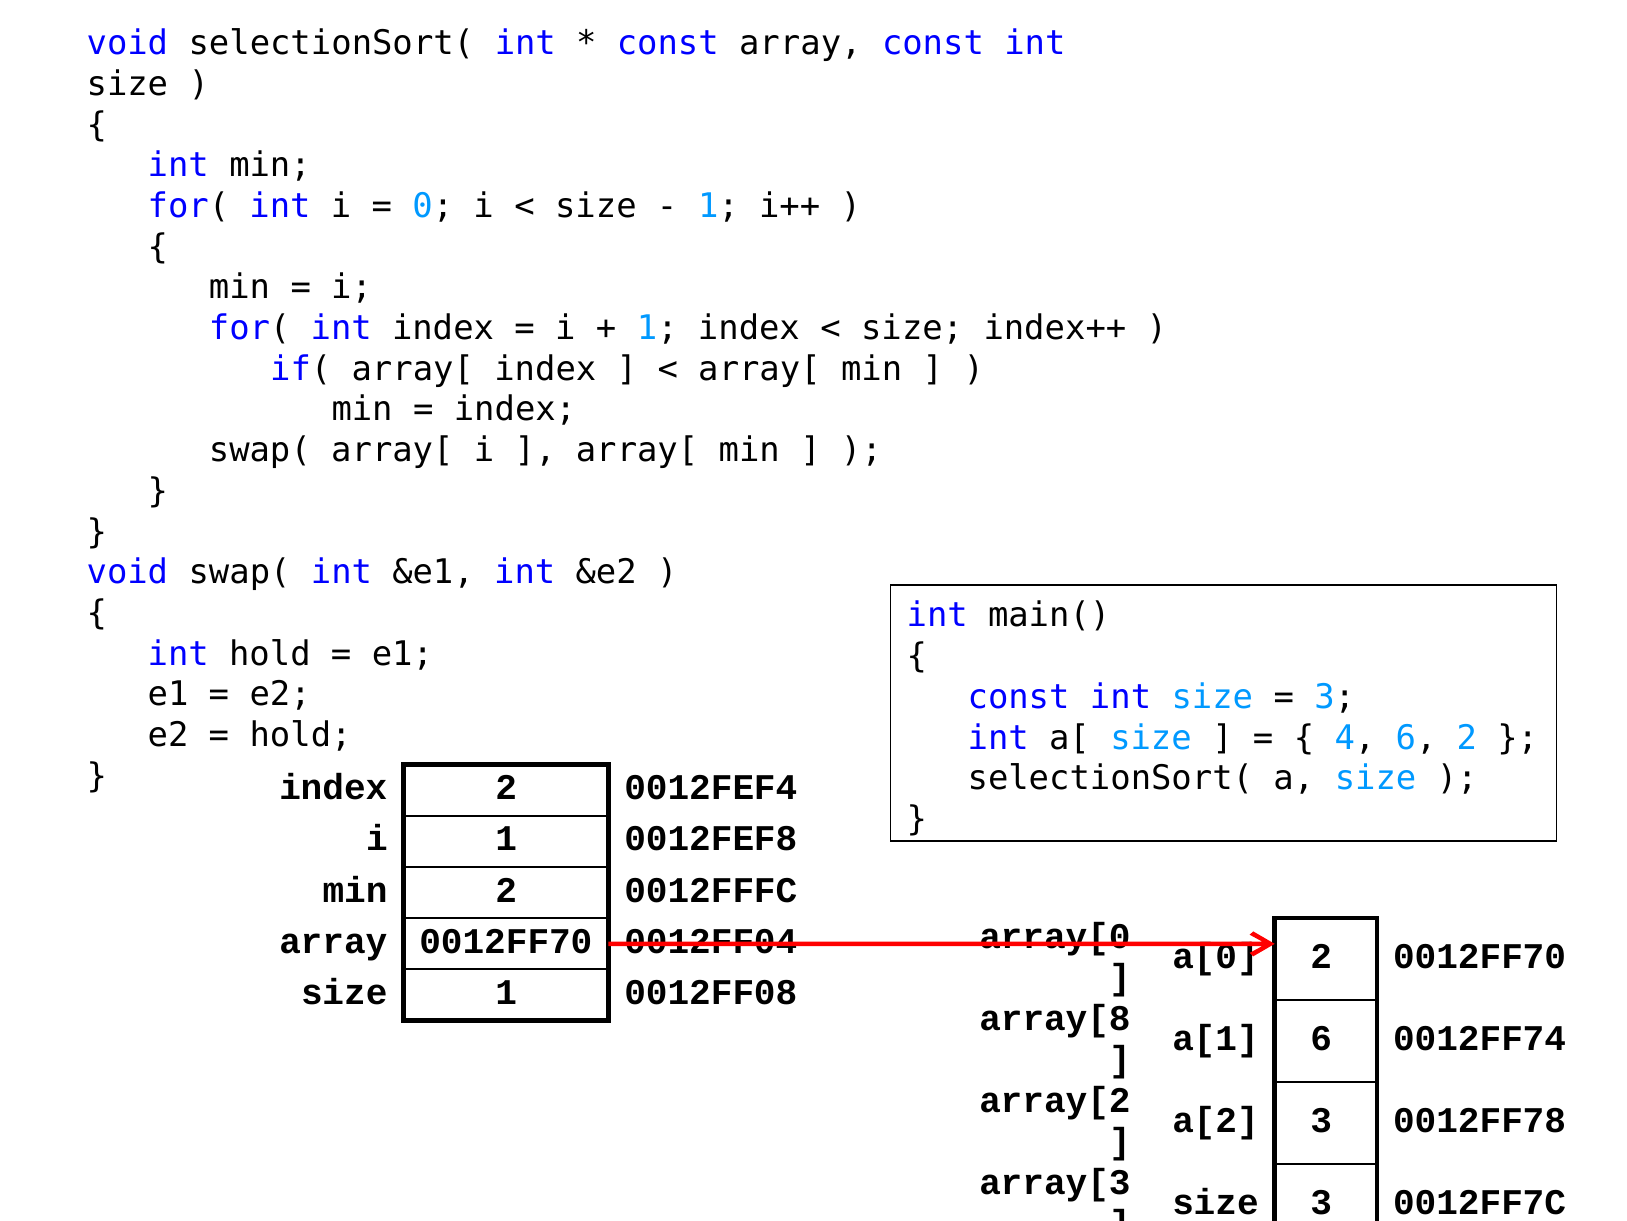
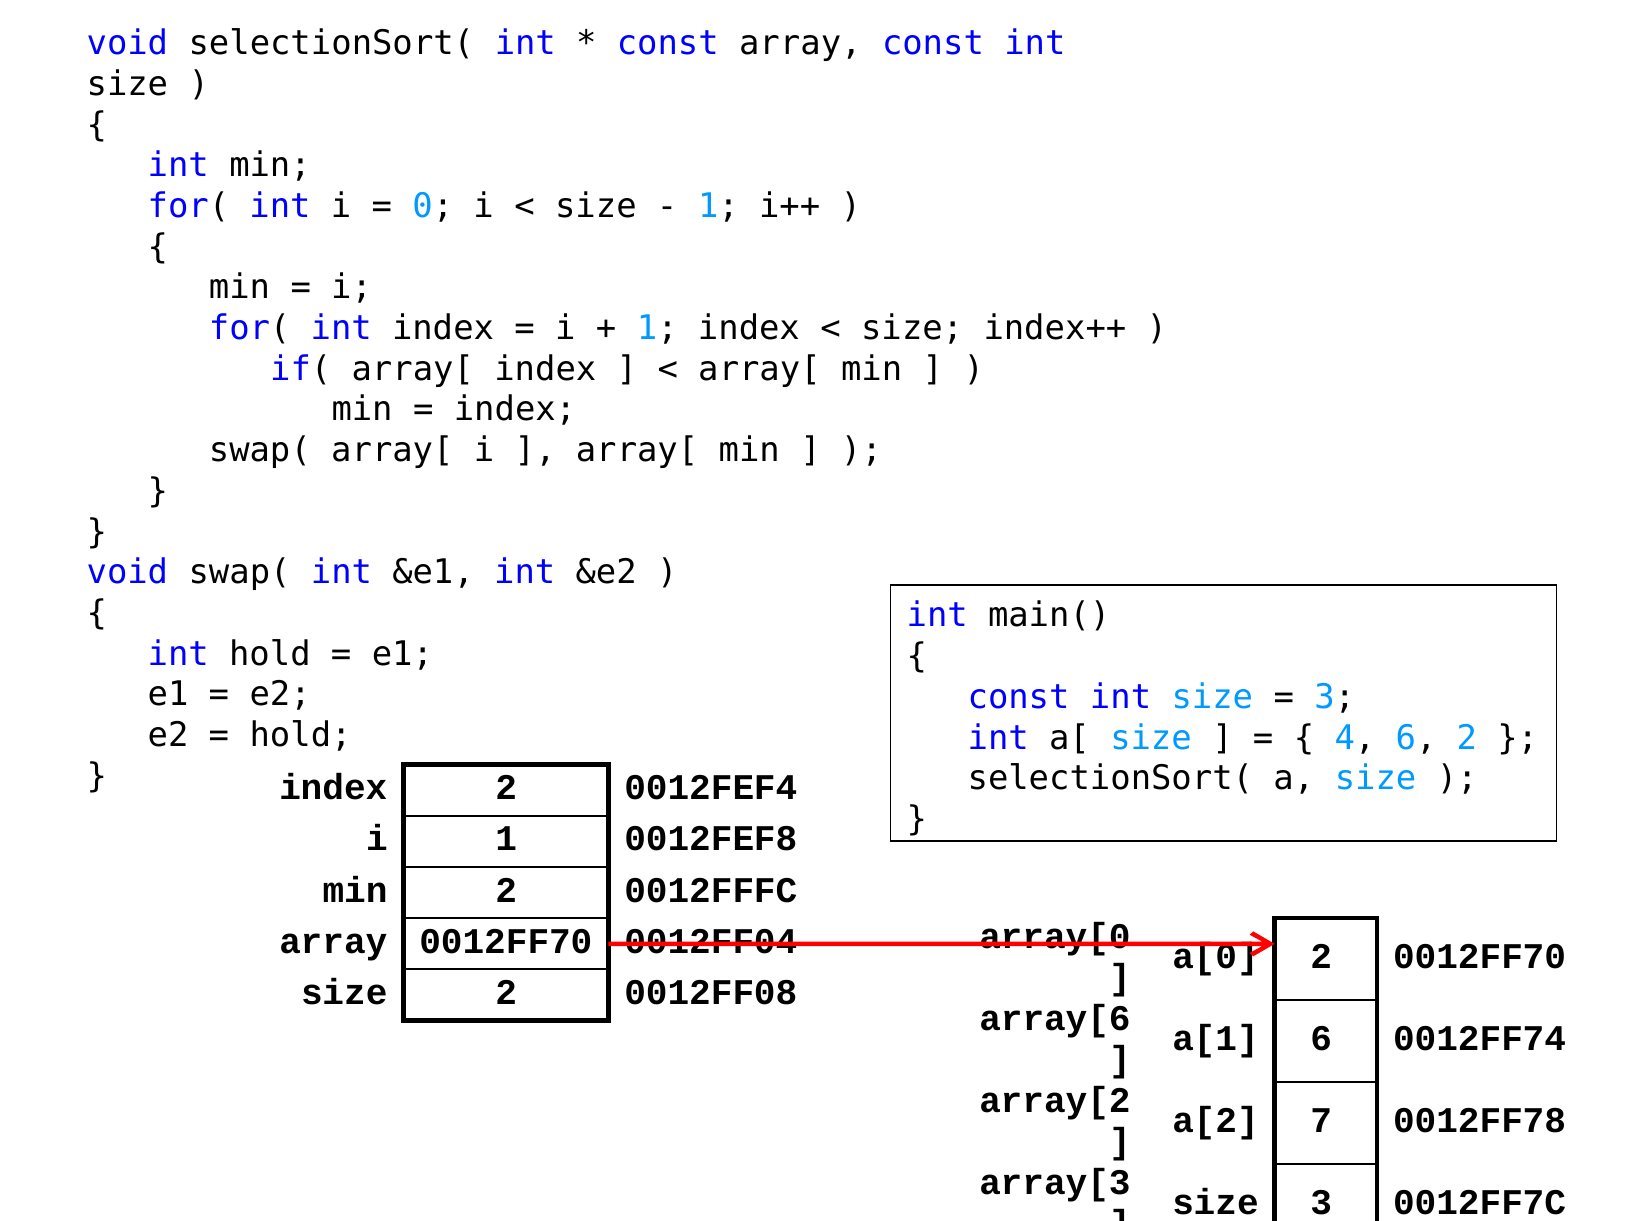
size 1: 1 -> 2
array[8: array[8 -> array[6
a[2 3: 3 -> 7
